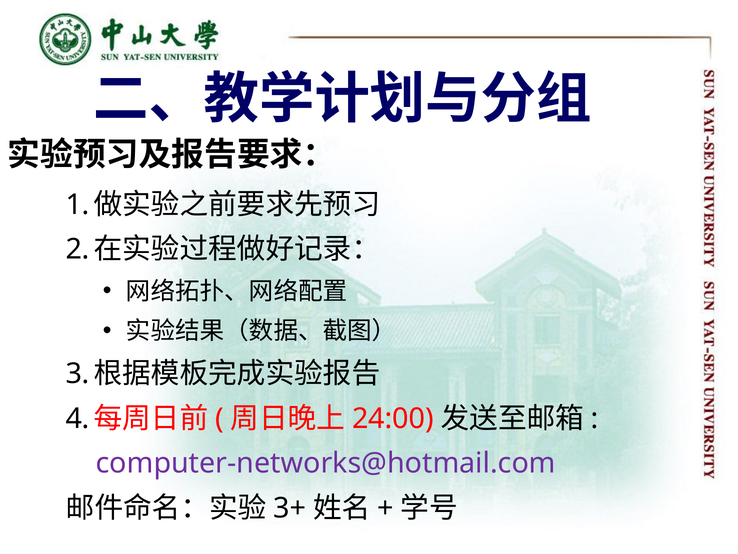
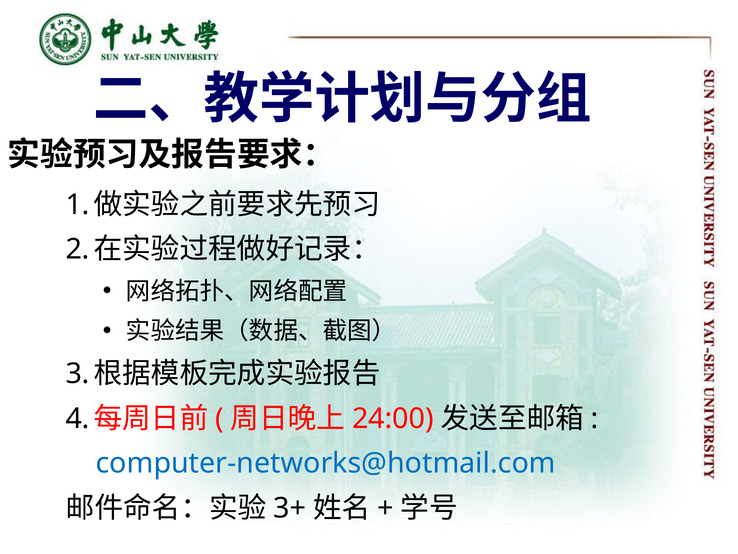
computer-networks@hotmail.com colour: purple -> blue
